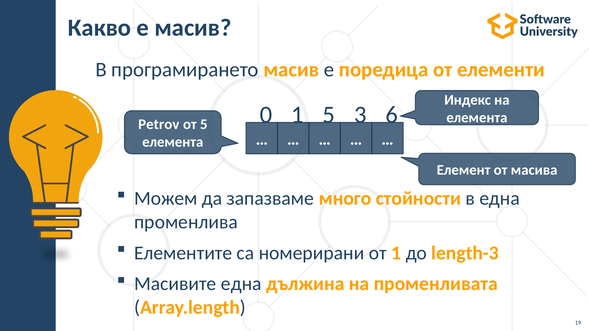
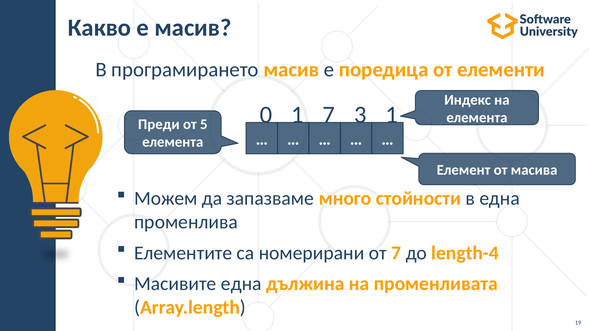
1 5: 5 -> 7
3 6: 6 -> 1
Petrov: Petrov -> Преди
от 1: 1 -> 7
length-3: length-3 -> length-4
